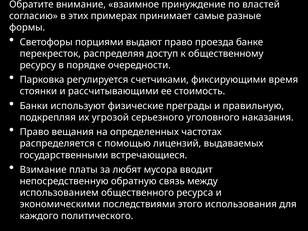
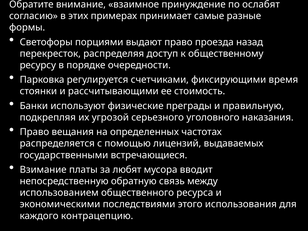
властей: властей -> ослабят
банке: банке -> назад
политического: политического -> контрацепцию
